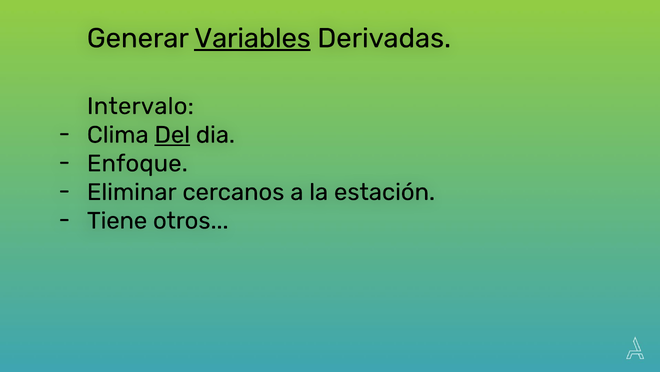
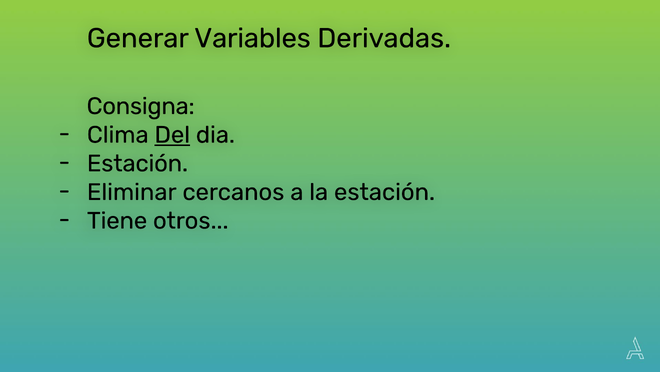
Variables underline: present -> none
Intervalo: Intervalo -> Consigna
Enfoque at (137, 163): Enfoque -> Estación
